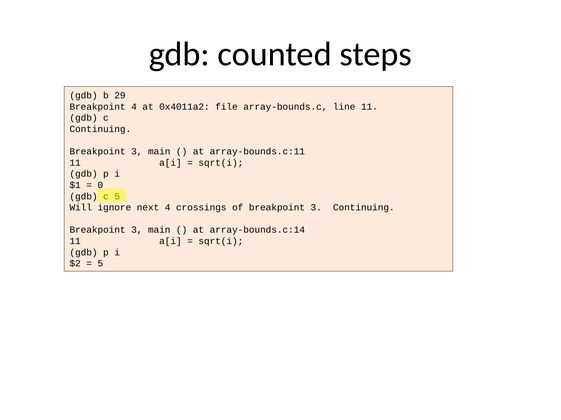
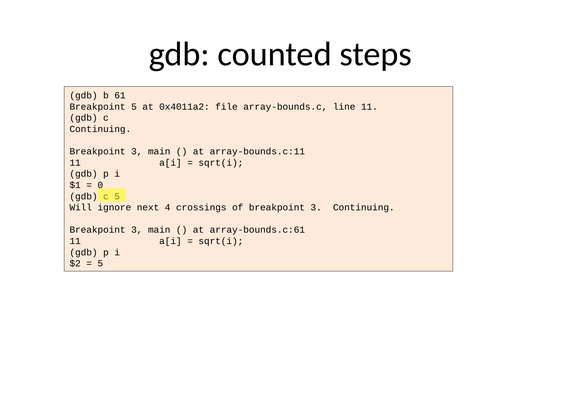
29: 29 -> 61
Breakpoint 4: 4 -> 5
array-bounds.c:14: array-bounds.c:14 -> array-bounds.c:61
